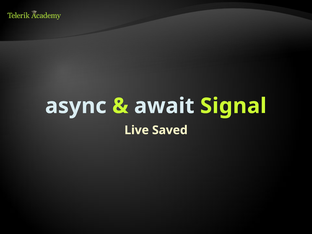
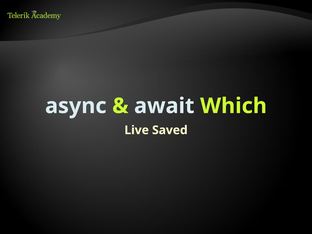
Signal: Signal -> Which
